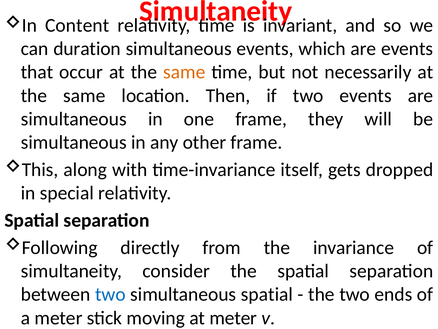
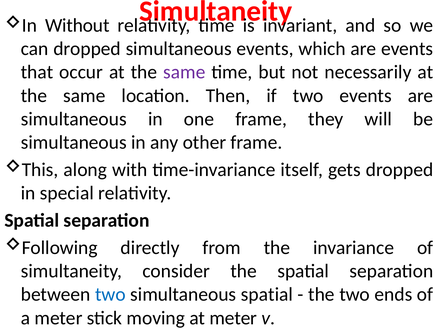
Content: Content -> Without
can duration: duration -> dropped
same at (184, 72) colour: orange -> purple
